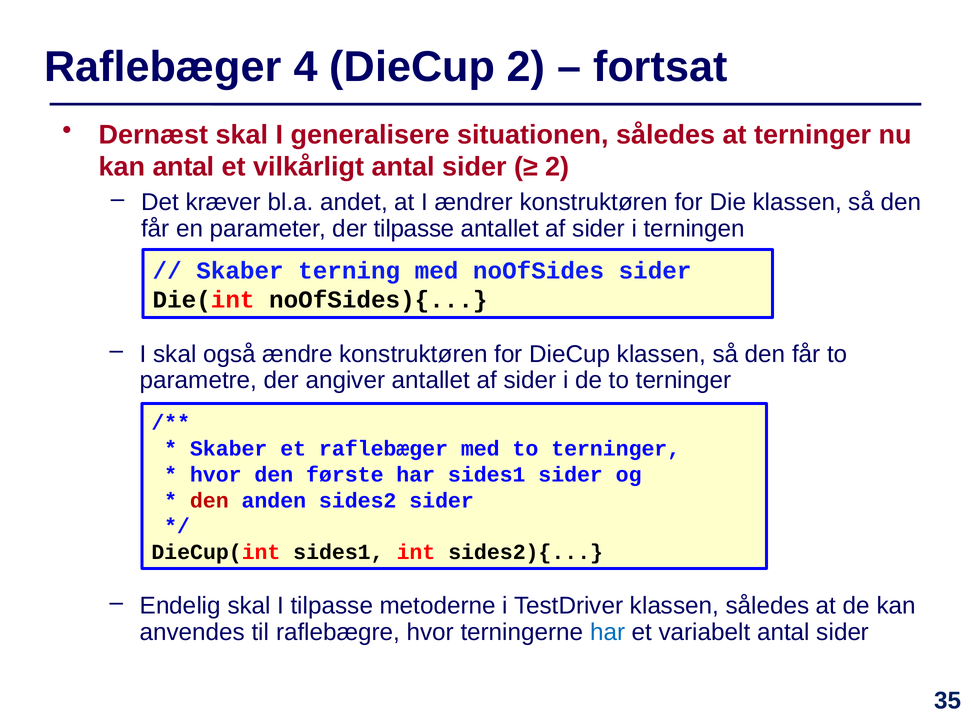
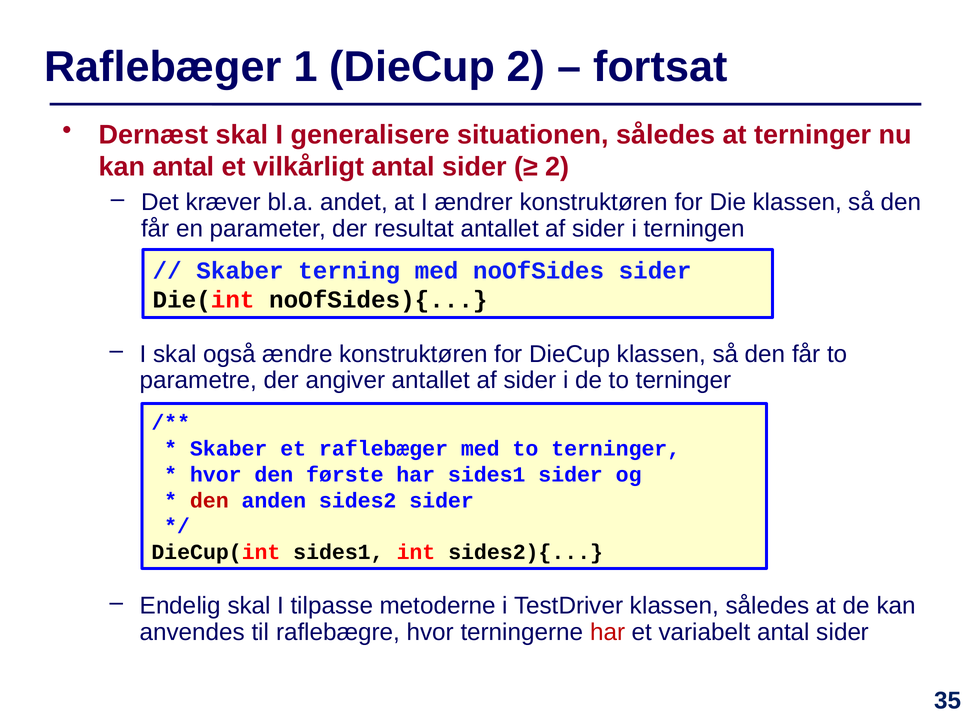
4: 4 -> 1
der tilpasse: tilpasse -> resultat
har at (608, 632) colour: blue -> red
